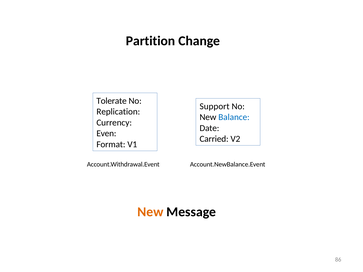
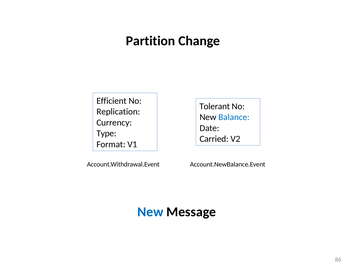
Tolerate: Tolerate -> Efficient
Support: Support -> Tolerant
Even: Even -> Type
New at (150, 212) colour: orange -> blue
